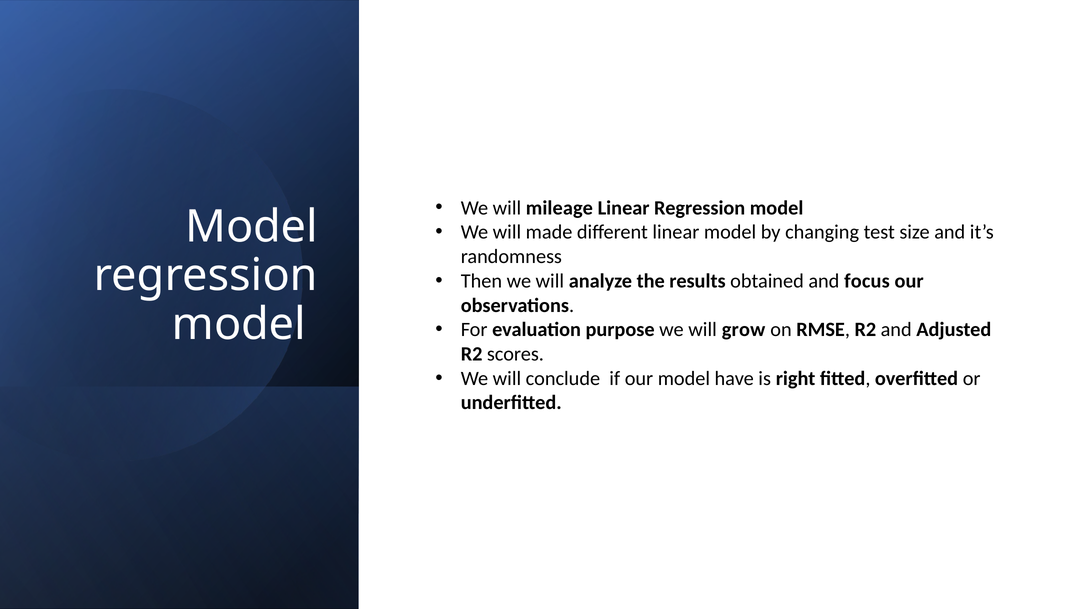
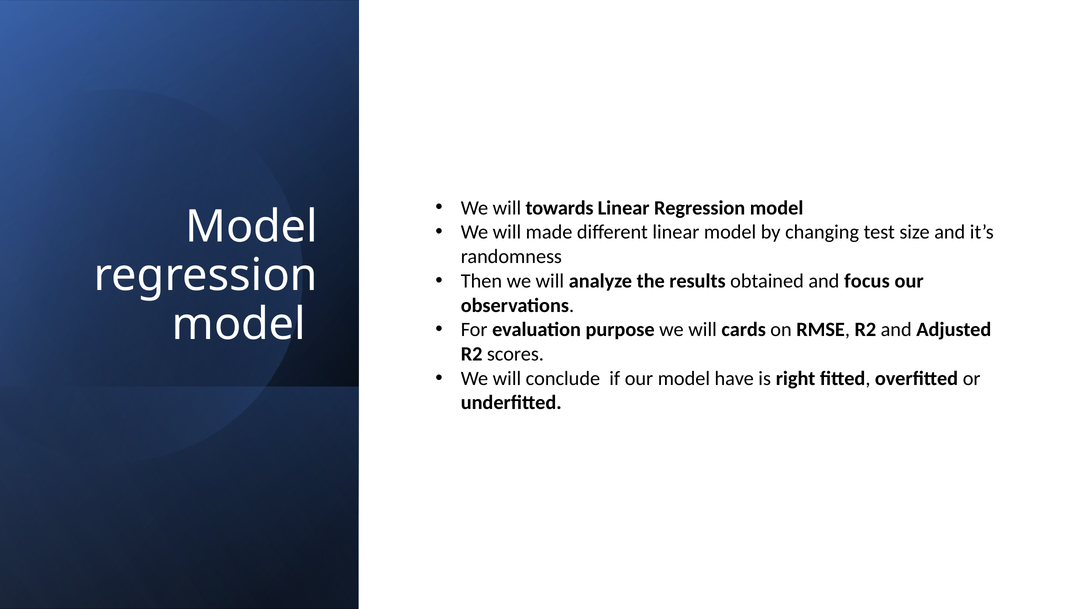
mileage: mileage -> towards
grow: grow -> cards
